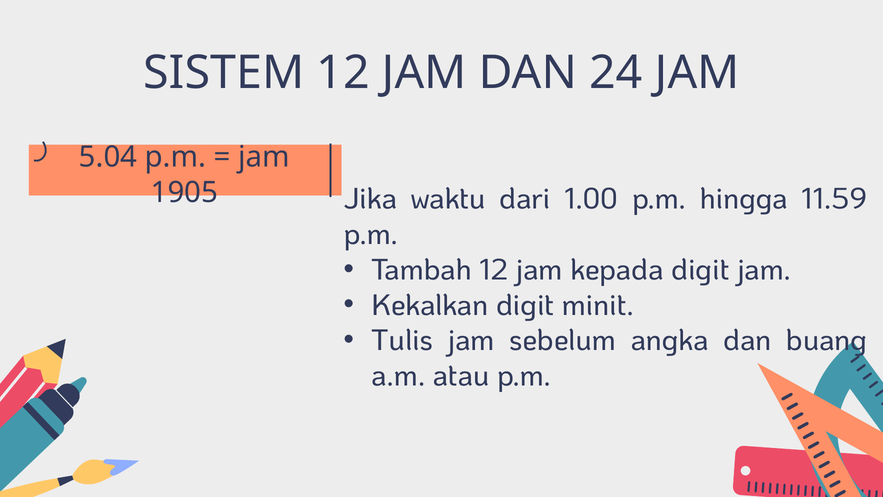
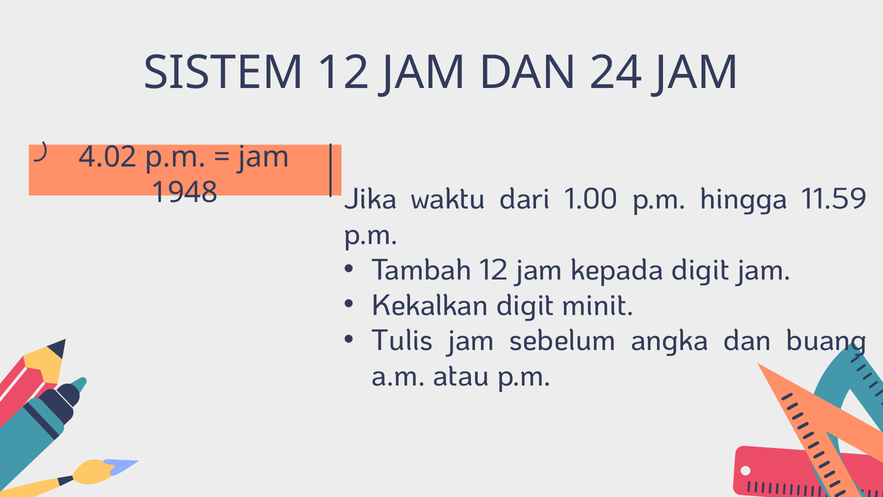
5.04: 5.04 -> 4.02
1905: 1905 -> 1948
